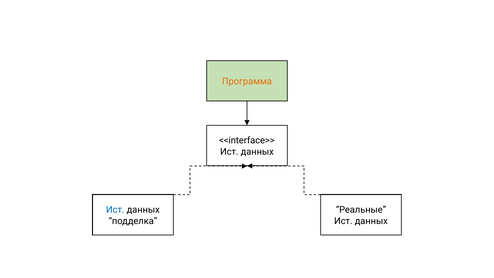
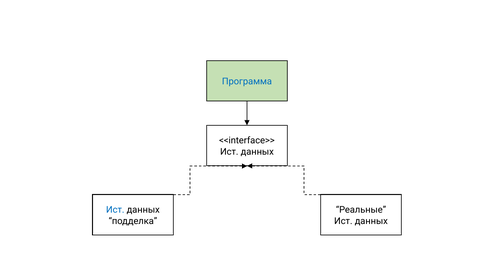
Программа colour: orange -> blue
